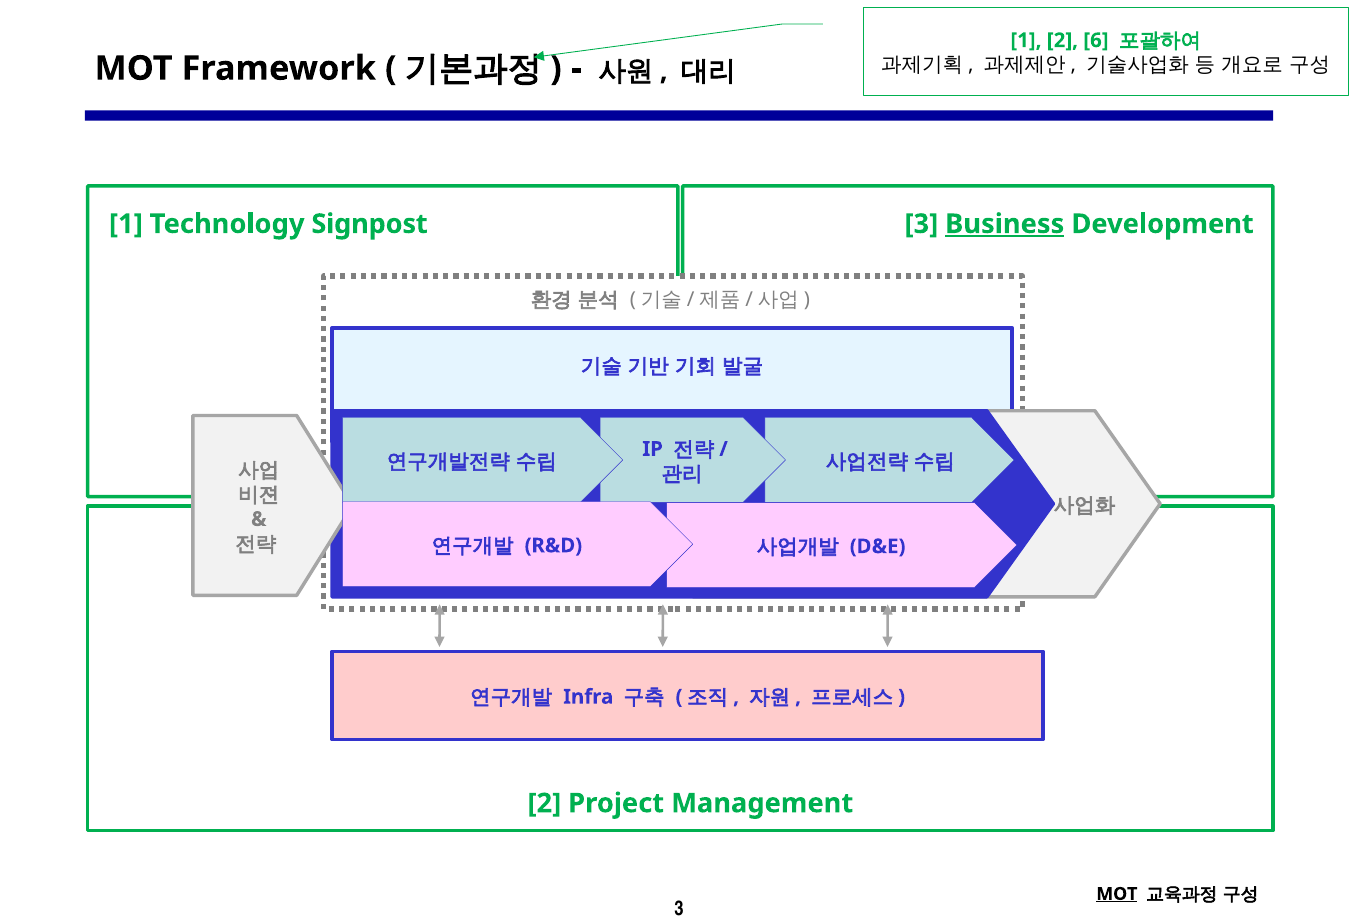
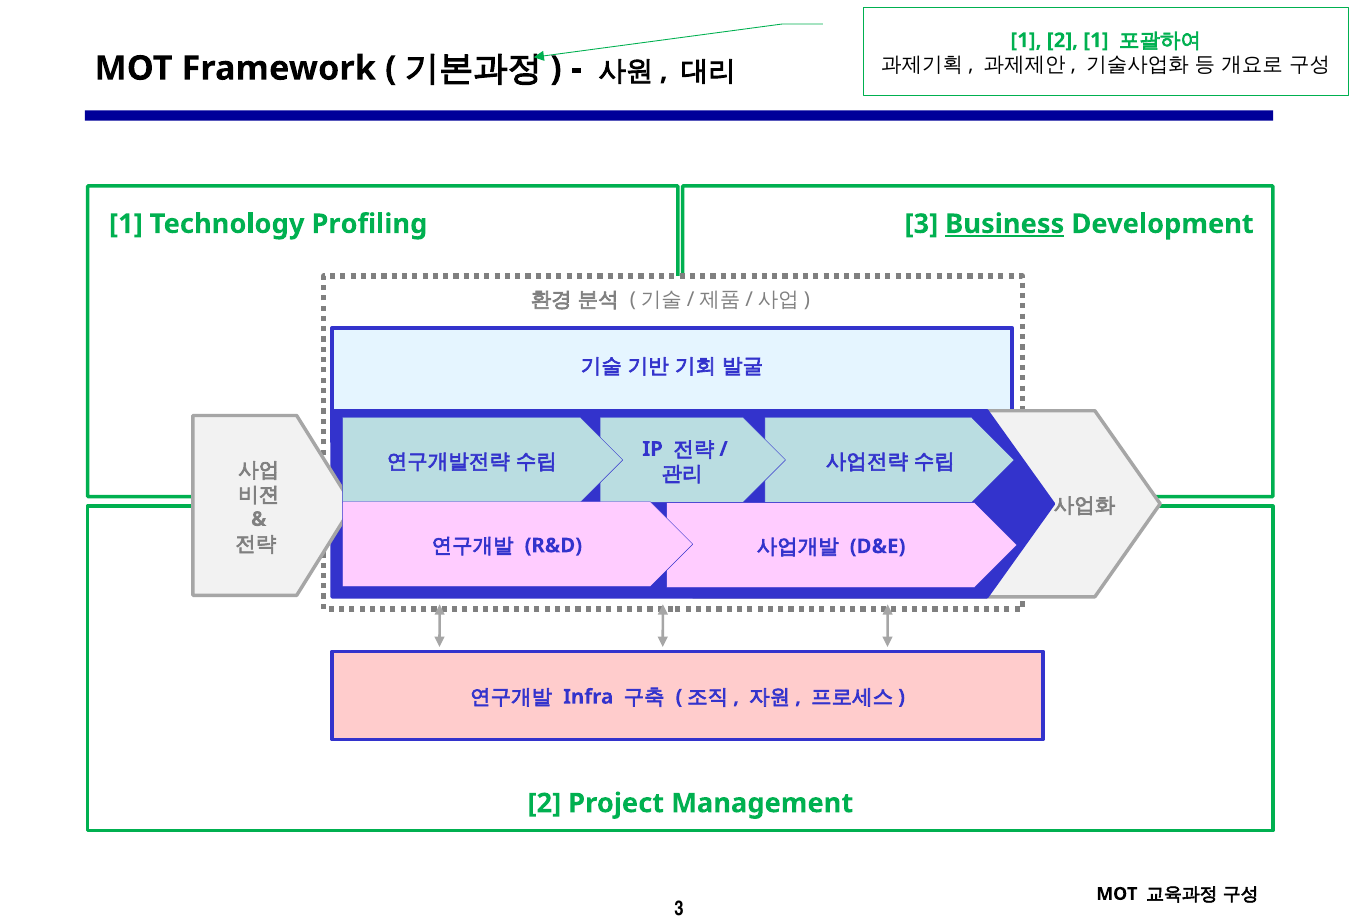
2 6: 6 -> 1
Signpost: Signpost -> Profiling
MOT at (1117, 894) underline: present -> none
